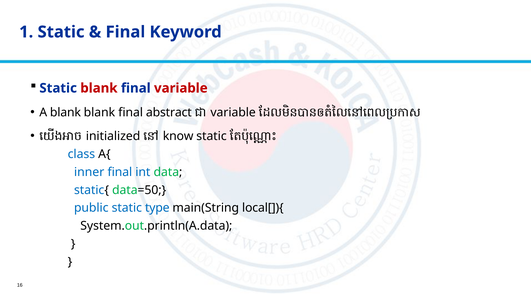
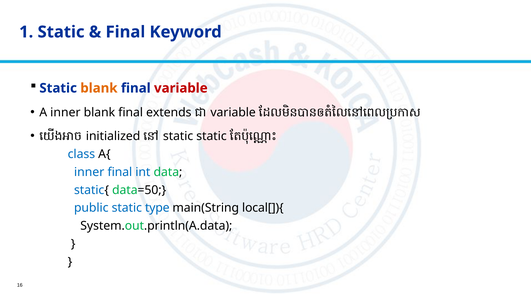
blank at (99, 88) colour: red -> orange
A blank: blank -> inner
abstract: abstract -> extends
know at (178, 136): know -> static
